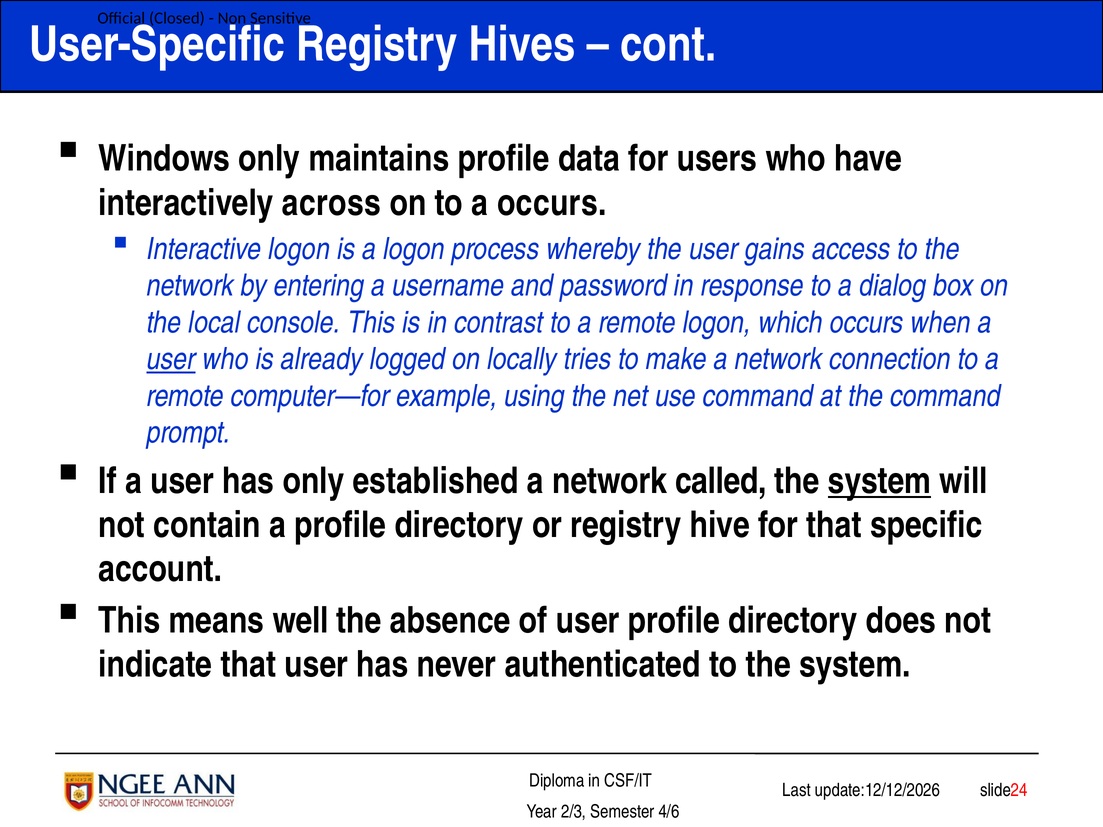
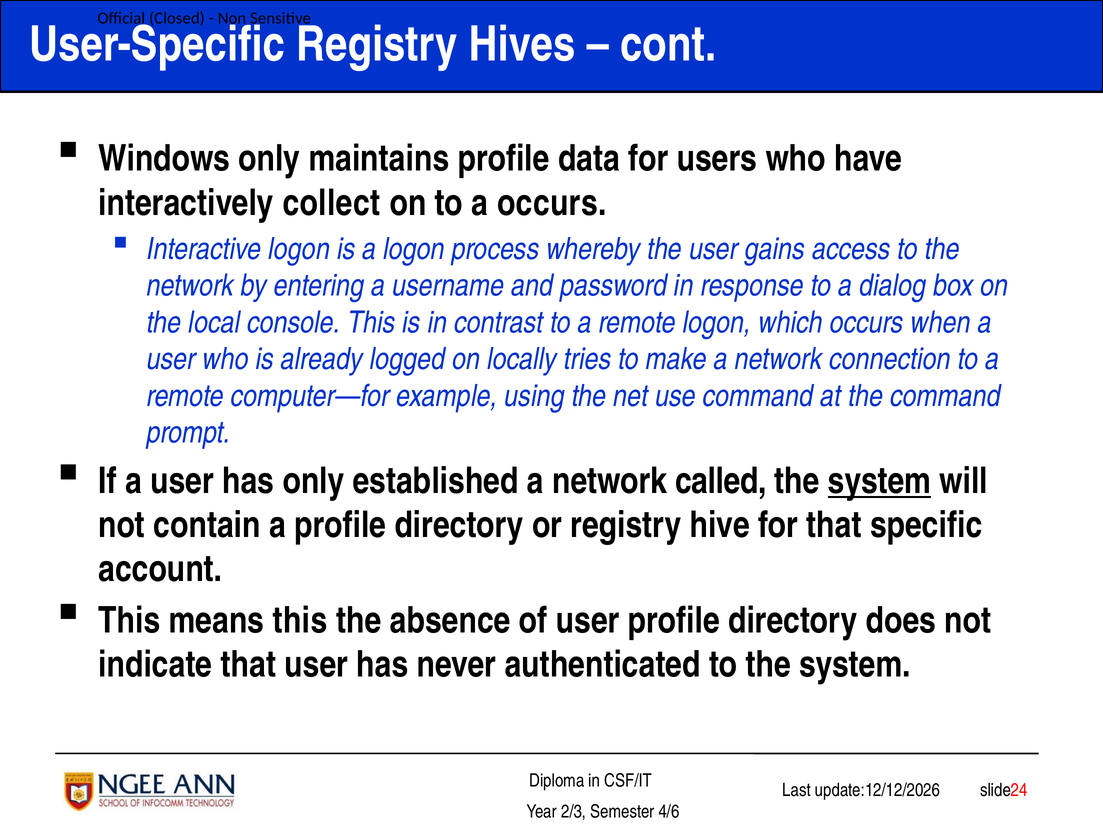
across: across -> collect
user at (171, 359) underline: present -> none
means well: well -> this
